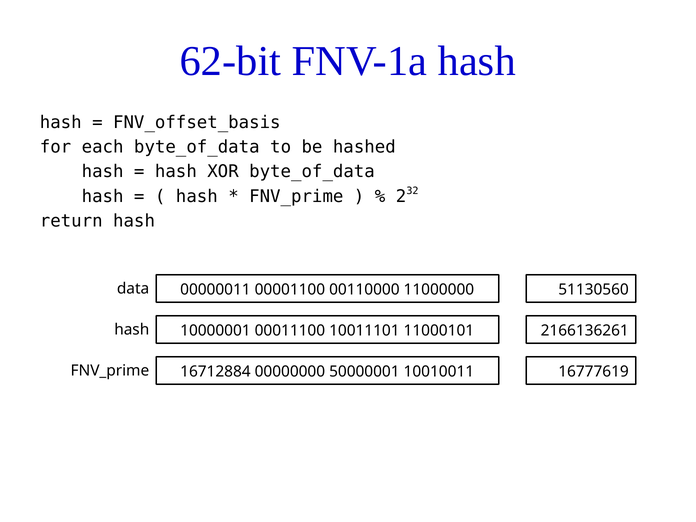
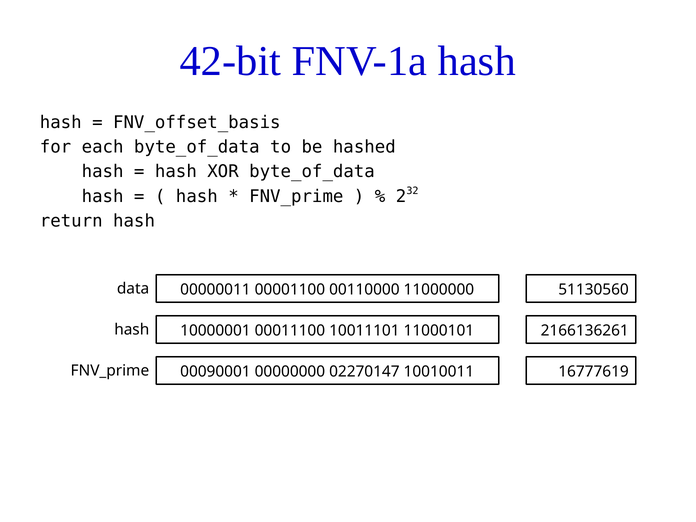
62-bit: 62-bit -> 42-bit
16712884: 16712884 -> 00090001
50000001: 50000001 -> 02270147
